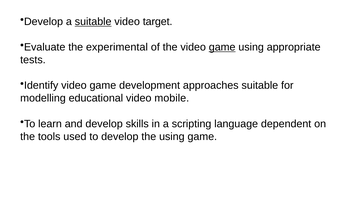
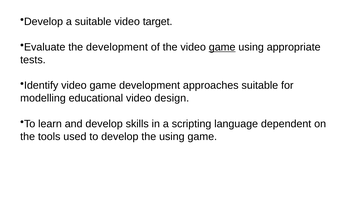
suitable at (93, 22) underline: present -> none
the experimental: experimental -> development
mobile: mobile -> design
